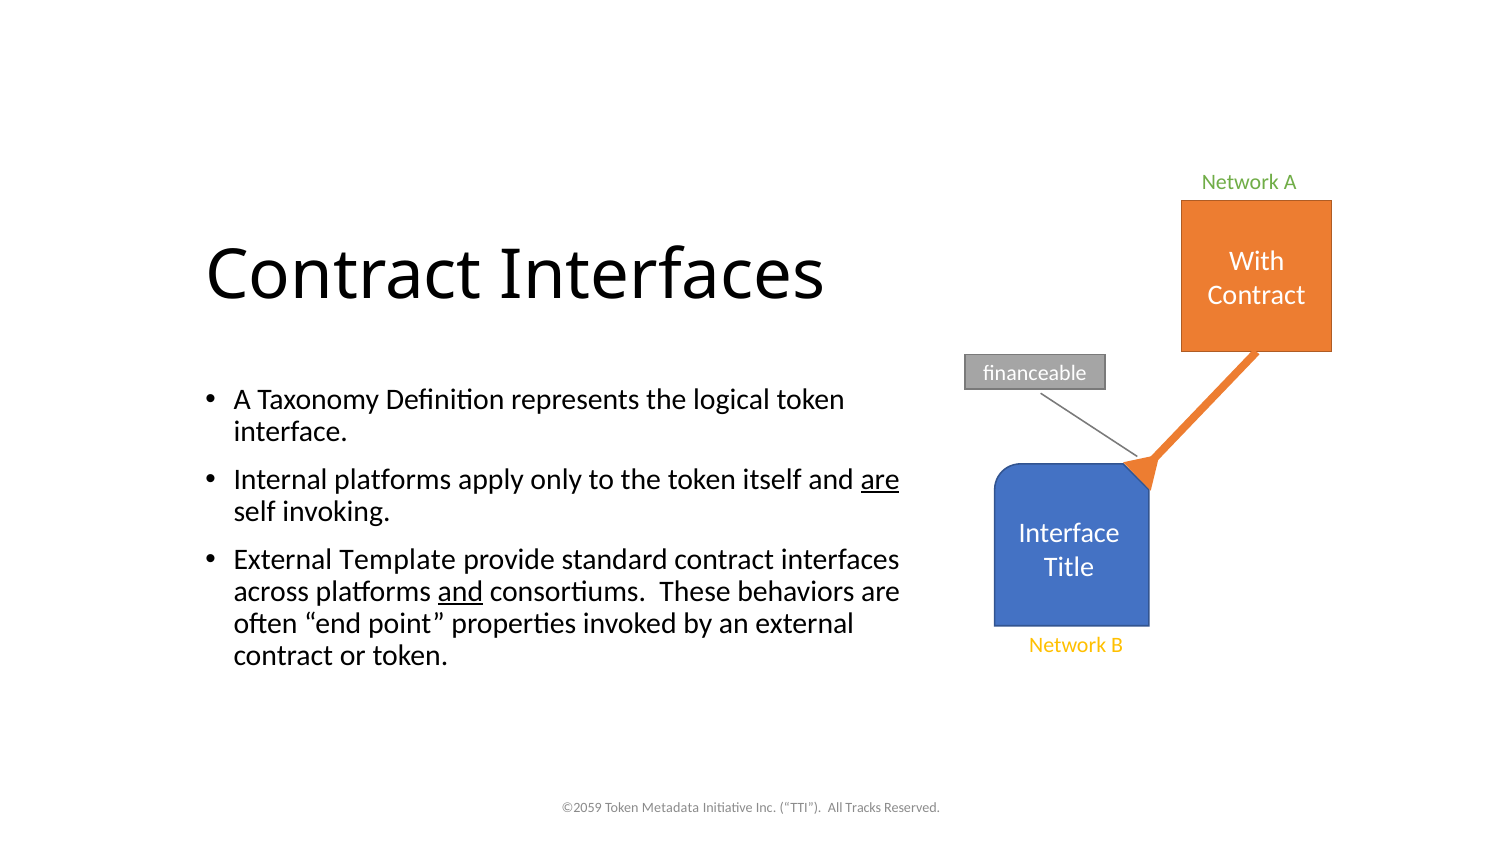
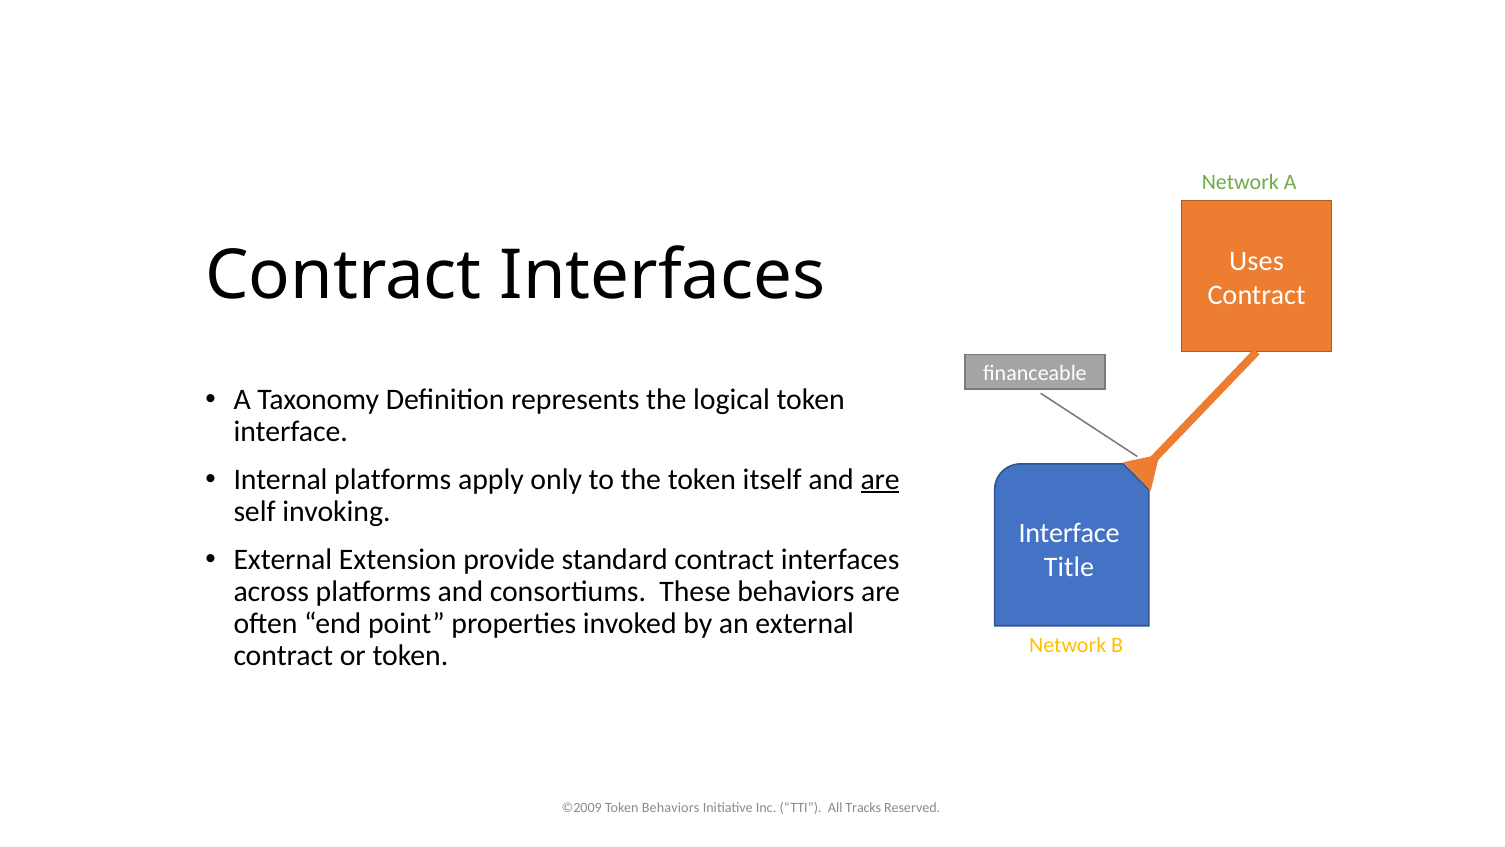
With: With -> Uses
Template: Template -> Extension
and at (460, 591) underline: present -> none
©2059: ©2059 -> ©2009
Token Metadata: Metadata -> Behaviors
